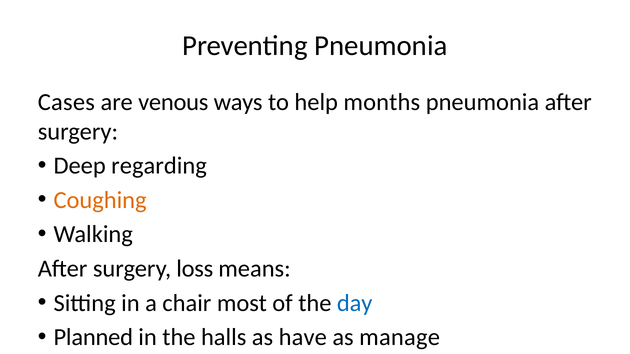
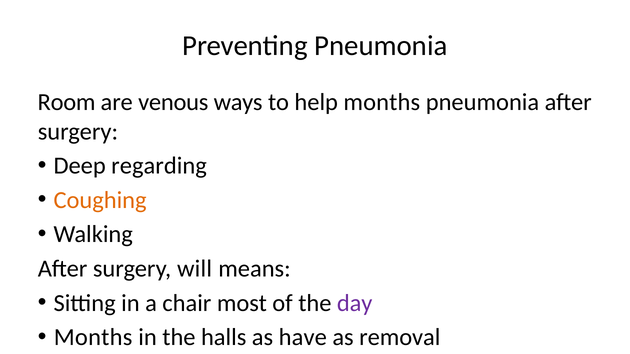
Cases: Cases -> Room
loss: loss -> will
day colour: blue -> purple
Planned at (93, 338): Planned -> Months
manage: manage -> removal
